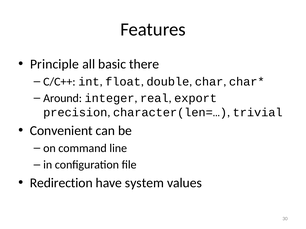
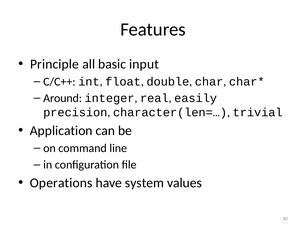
there: there -> input
export: export -> easily
Convenient: Convenient -> Application
Redirection: Redirection -> Operations
